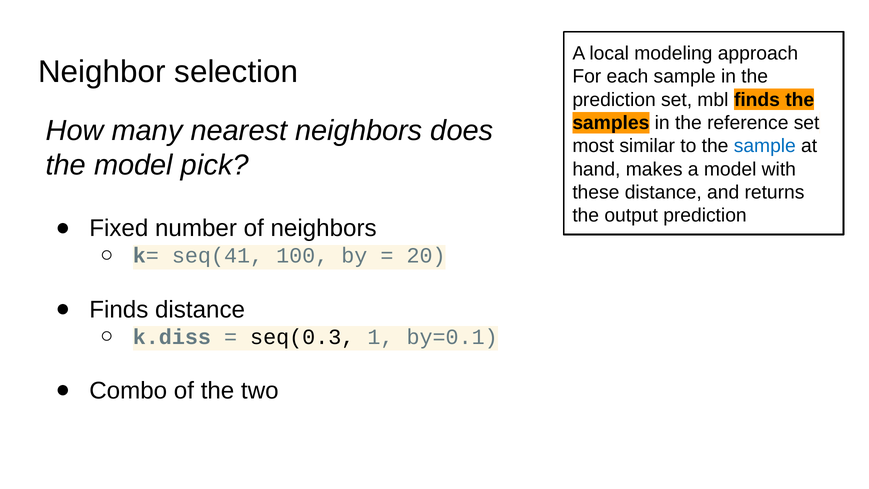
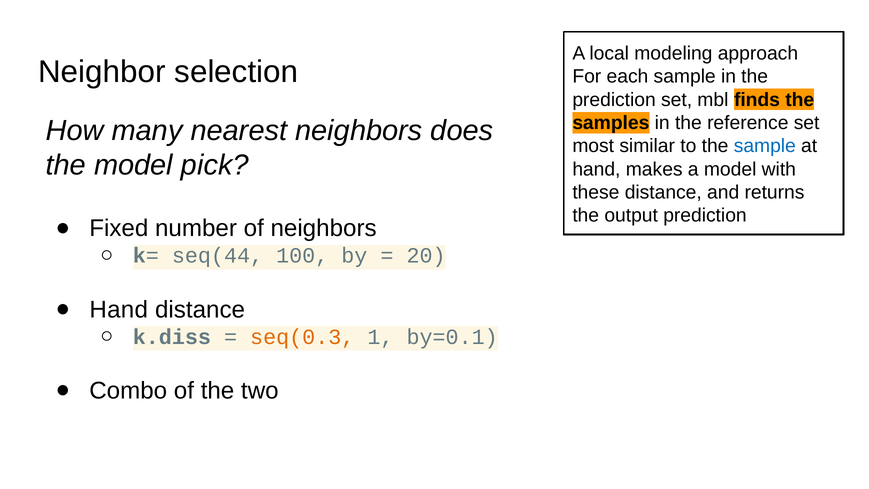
seq(41: seq(41 -> seq(44
Finds at (119, 309): Finds -> Hand
seq(0.3 colour: black -> orange
